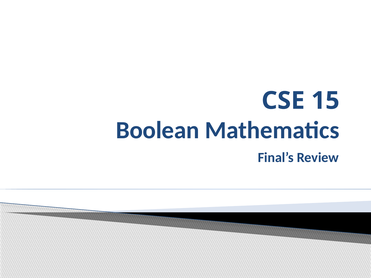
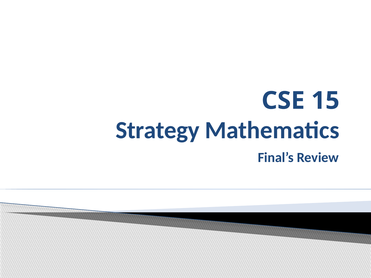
Boolean: Boolean -> Strategy
